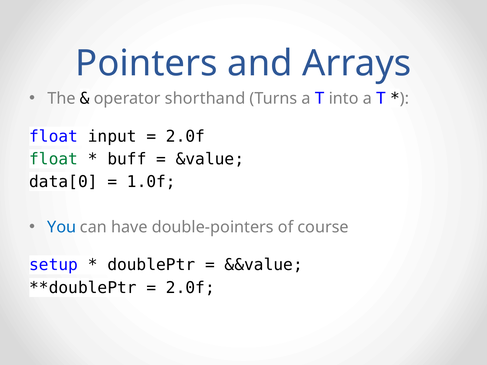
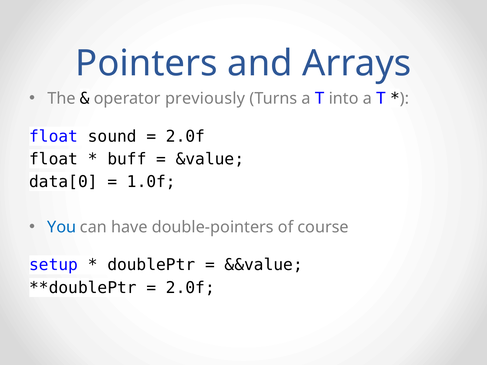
shorthand: shorthand -> previously
input: input -> sound
float at (54, 159) colour: green -> black
